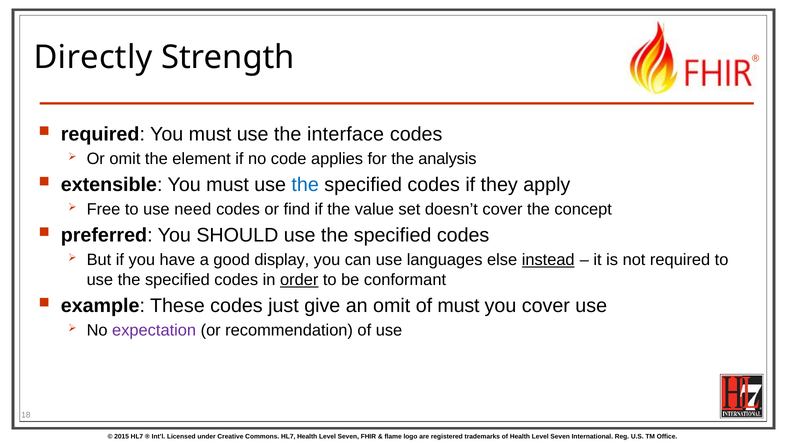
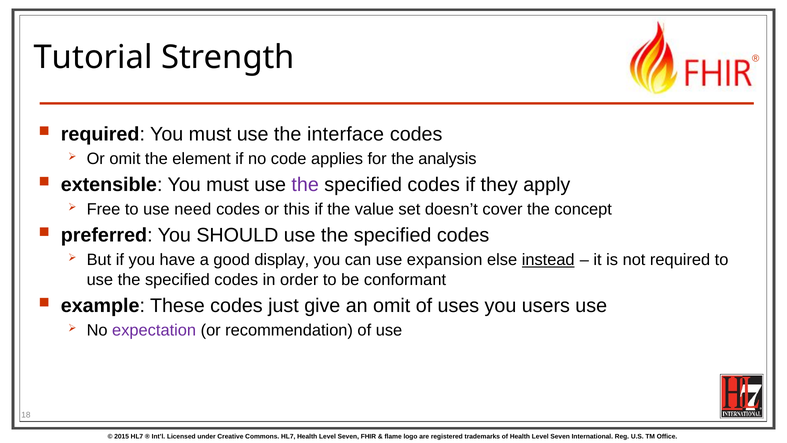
Directly: Directly -> Tutorial
the at (305, 185) colour: blue -> purple
find: find -> this
languages: languages -> expansion
order underline: present -> none
of must: must -> uses
you cover: cover -> users
